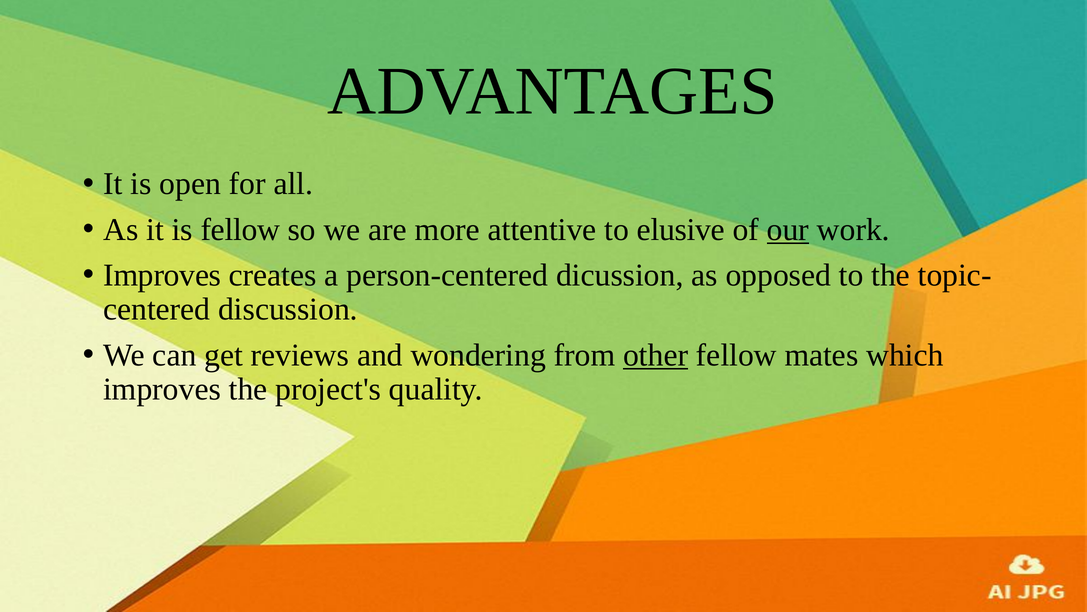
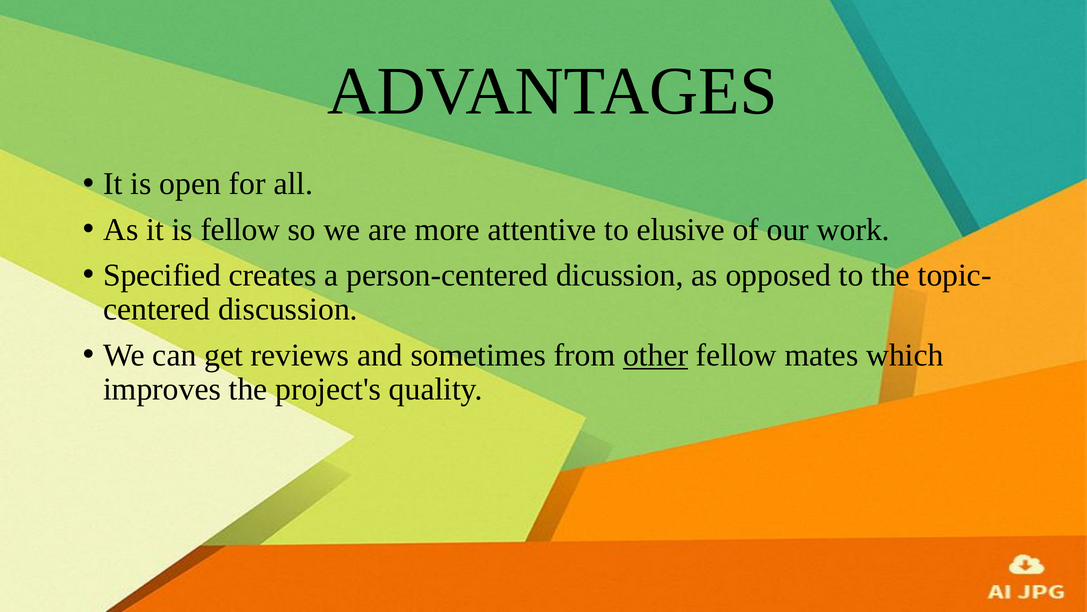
our underline: present -> none
Improves at (162, 275): Improves -> Specified
wondering: wondering -> sometimes
